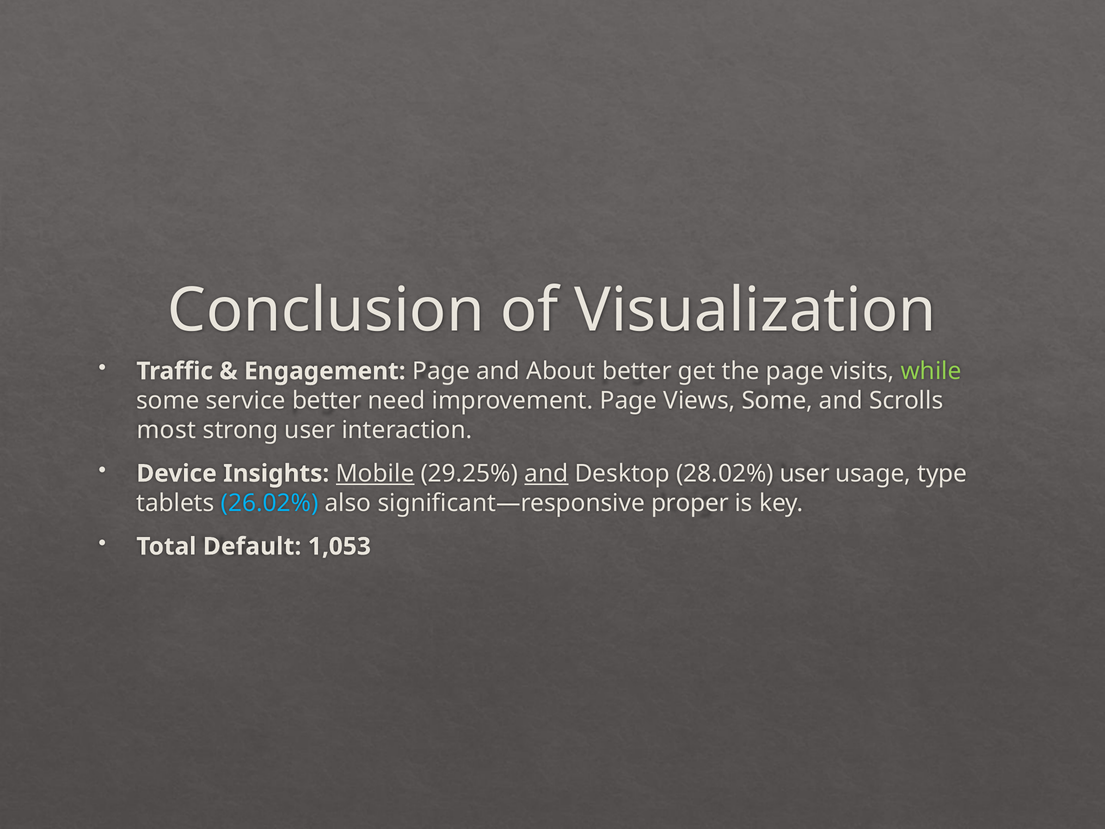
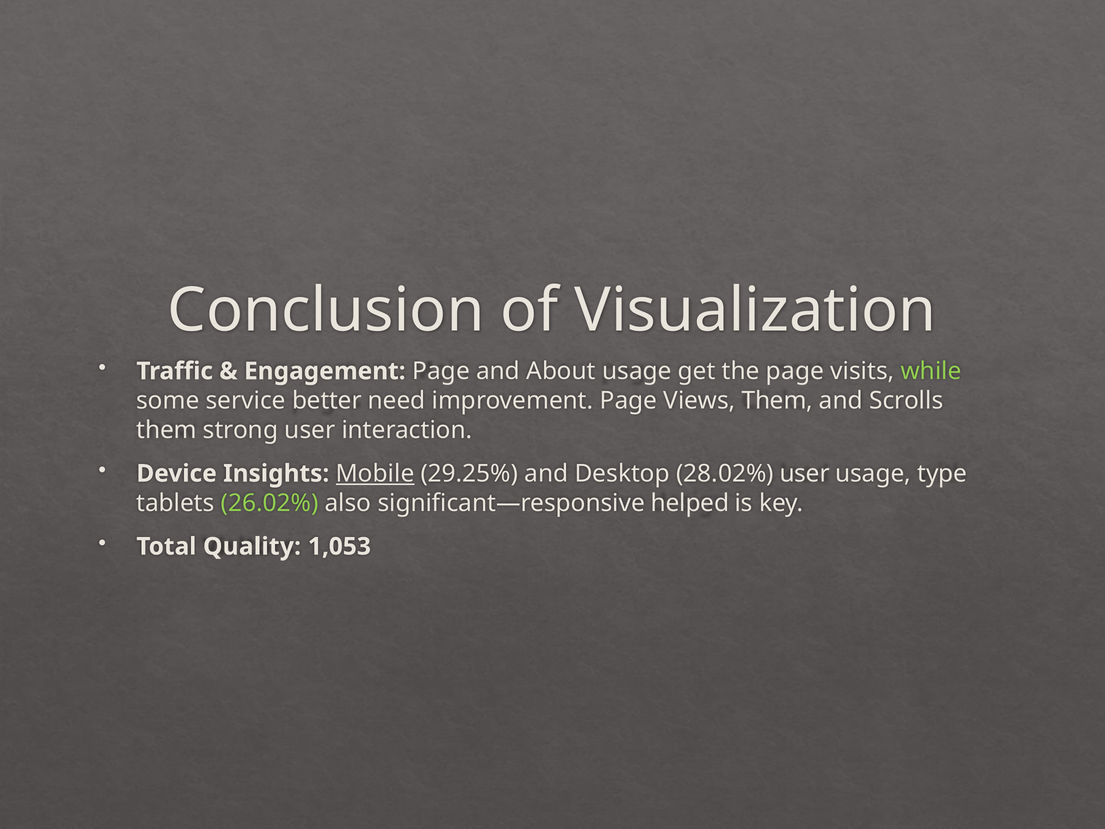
About better: better -> usage
Views Some: Some -> Them
most at (166, 430): most -> them
and at (546, 473) underline: present -> none
26.02% colour: light blue -> light green
proper: proper -> helped
Default: Default -> Quality
